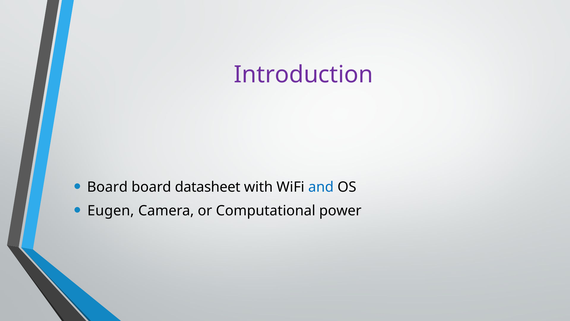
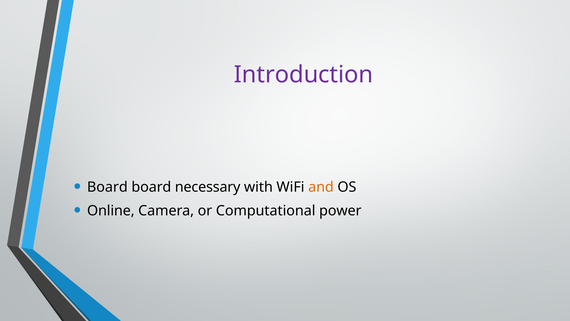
datasheet: datasheet -> necessary
and colour: blue -> orange
Eugen: Eugen -> Online
